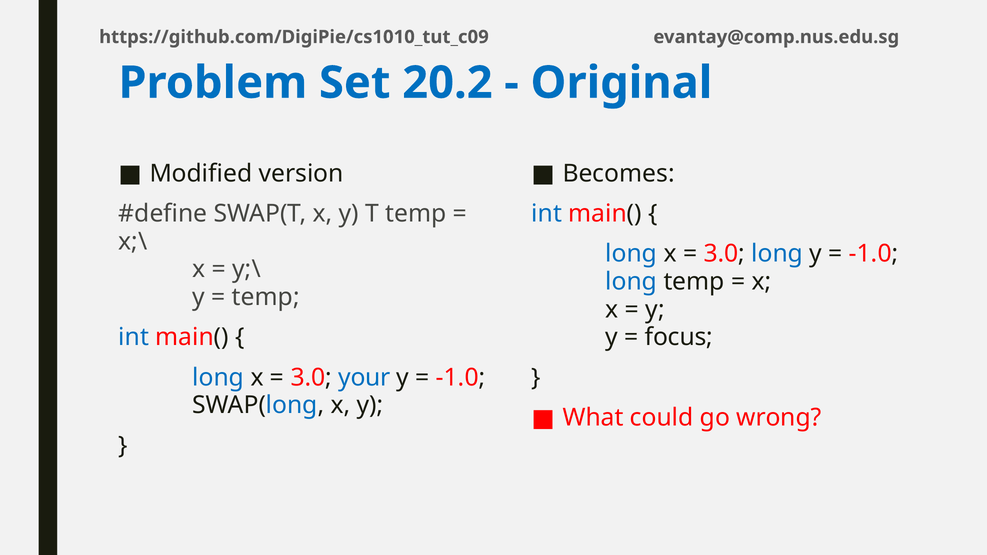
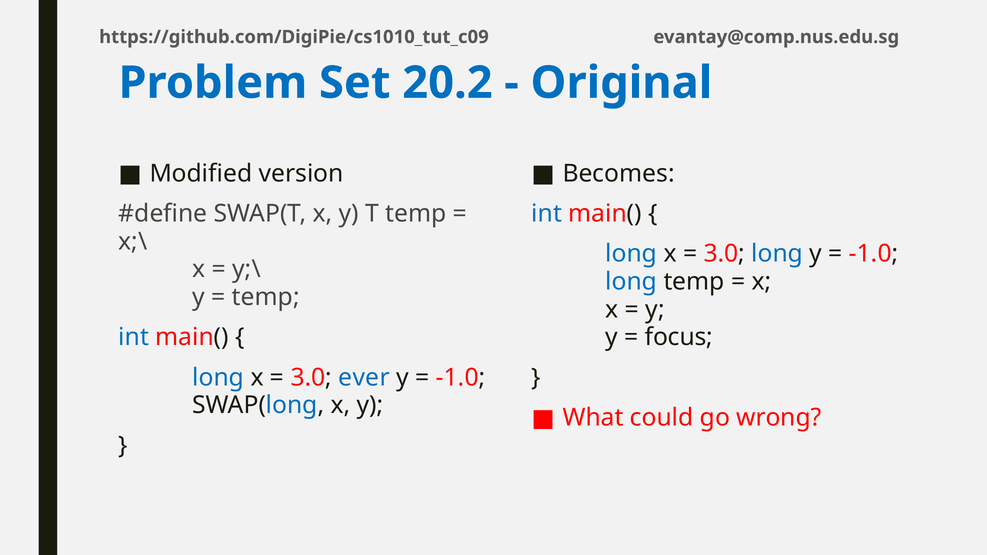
your: your -> ever
